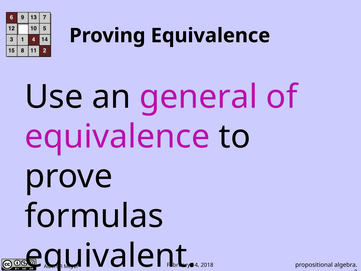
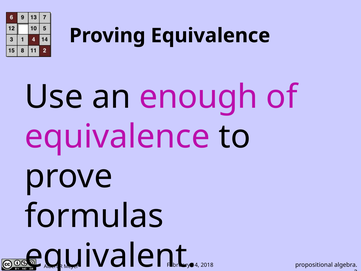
general: general -> enough
